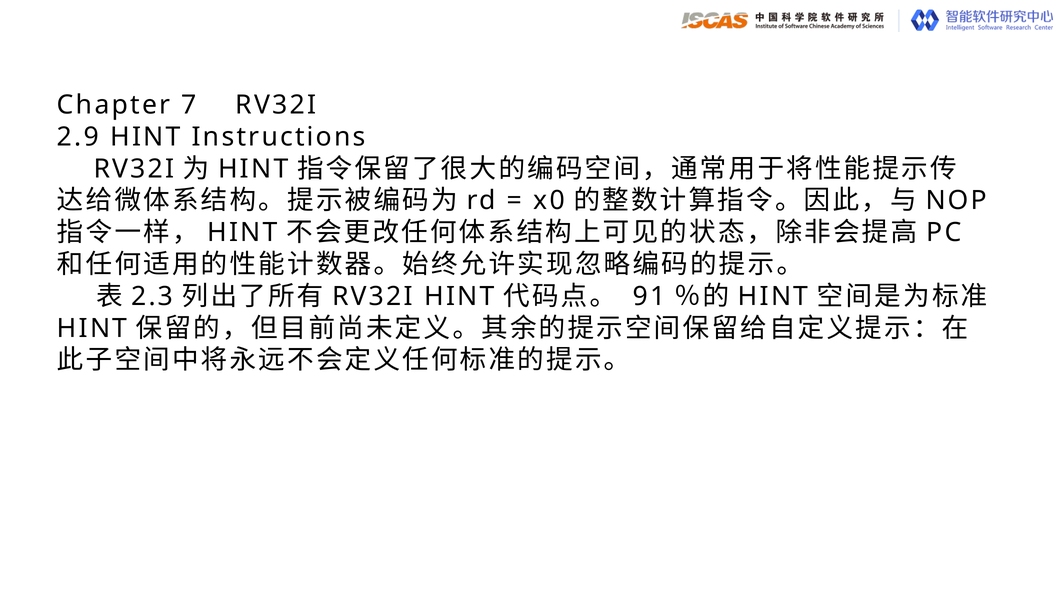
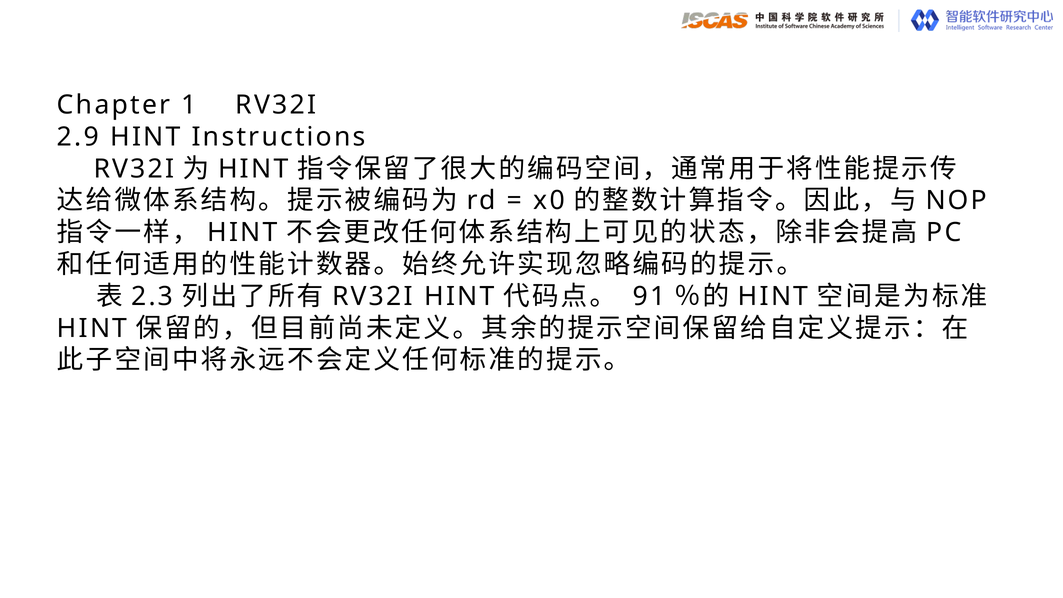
7: 7 -> 1
